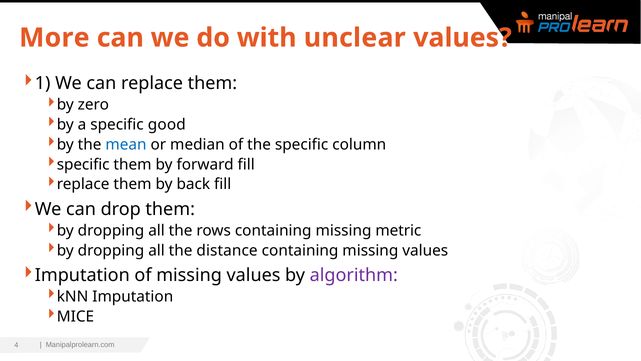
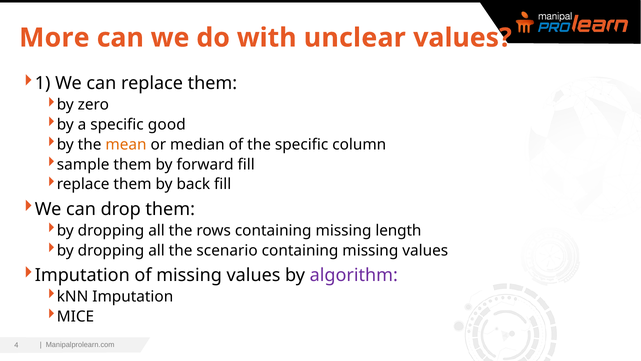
mean colour: blue -> orange
specific at (83, 164): specific -> sample
metric: metric -> length
distance: distance -> scenario
